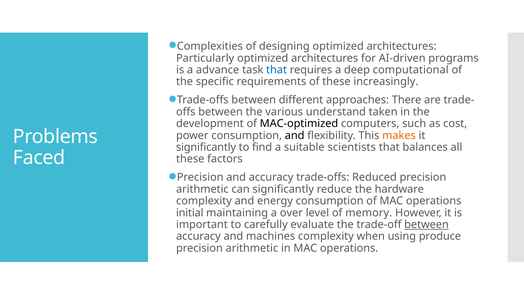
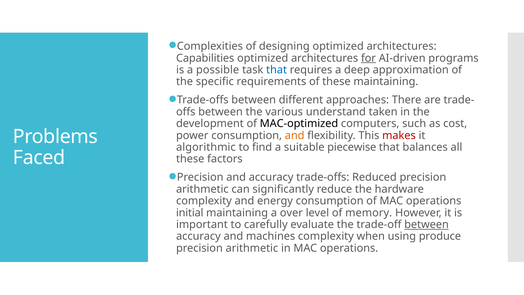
Particularly: Particularly -> Capabilities
for underline: none -> present
advance: advance -> possible
computational: computational -> approximation
these increasingly: increasingly -> maintaining
and at (295, 135) colour: black -> orange
makes colour: orange -> red
significantly at (206, 147): significantly -> algorithmic
scientists: scientists -> piecewise
